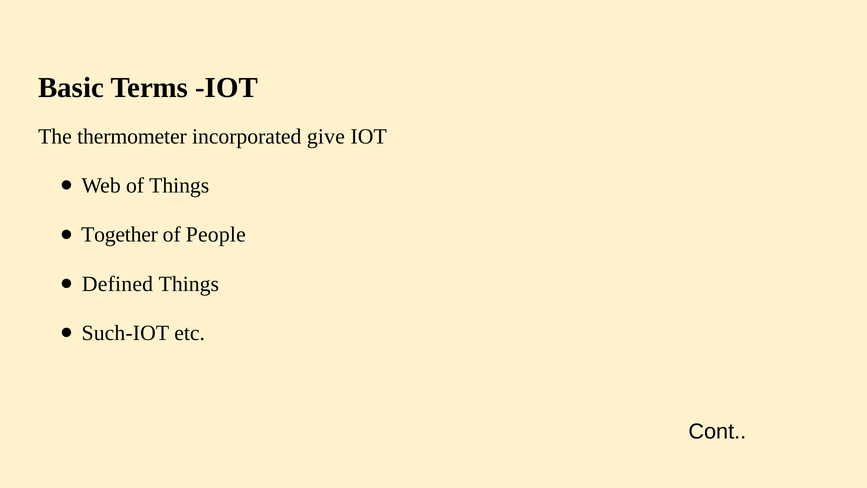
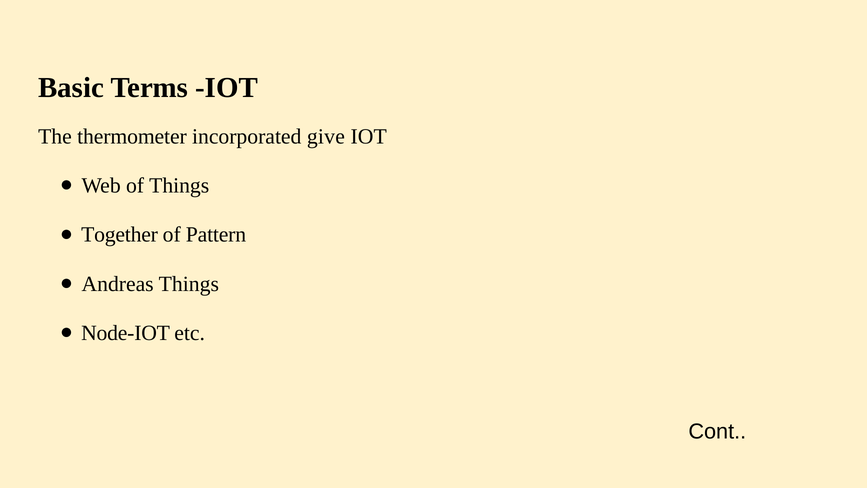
People: People -> Pattern
Defined: Defined -> Andreas
Such-IOT: Such-IOT -> Node-IOT
